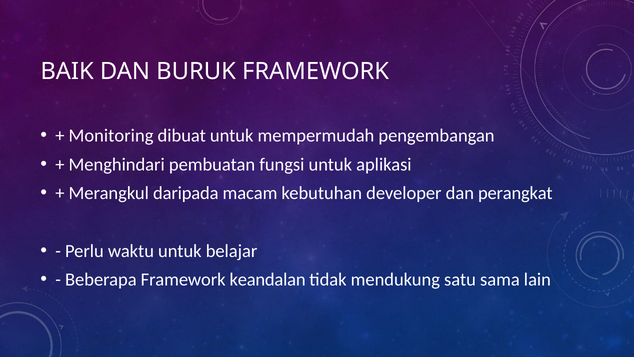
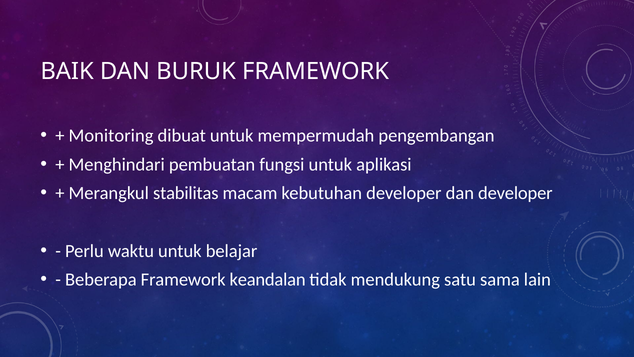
daripada: daripada -> stabilitas
dan perangkat: perangkat -> developer
